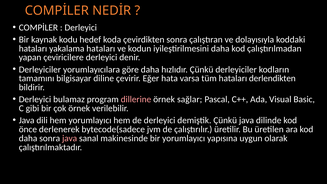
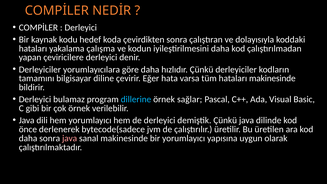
yakalama hataları: hataları -> çalışma
hataları derlendikten: derlendikten -> makinesinde
dillerine colour: pink -> light blue
